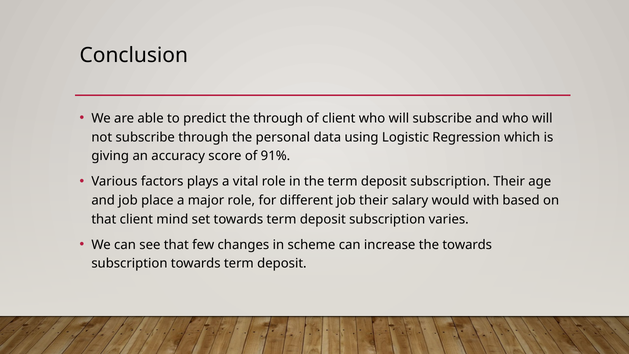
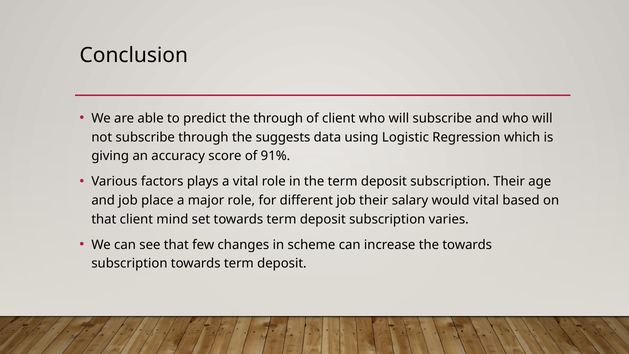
personal: personal -> suggests
would with: with -> vital
